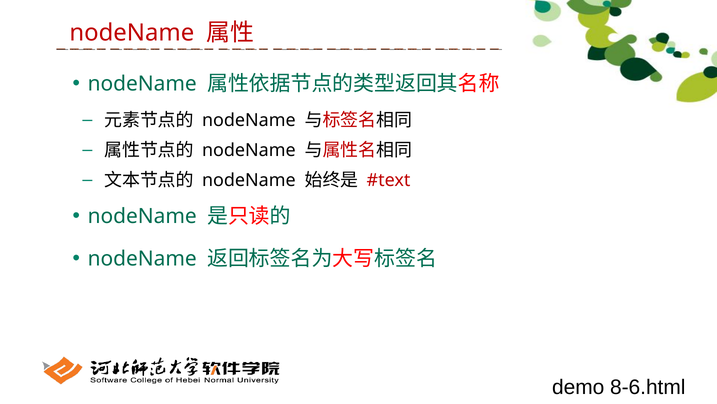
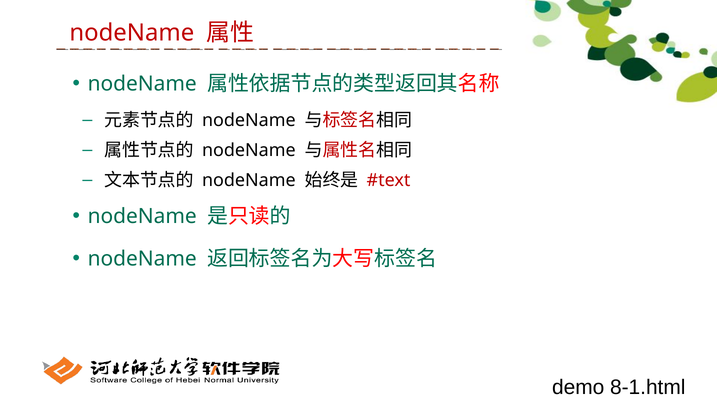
8-6.html: 8-6.html -> 8-1.html
